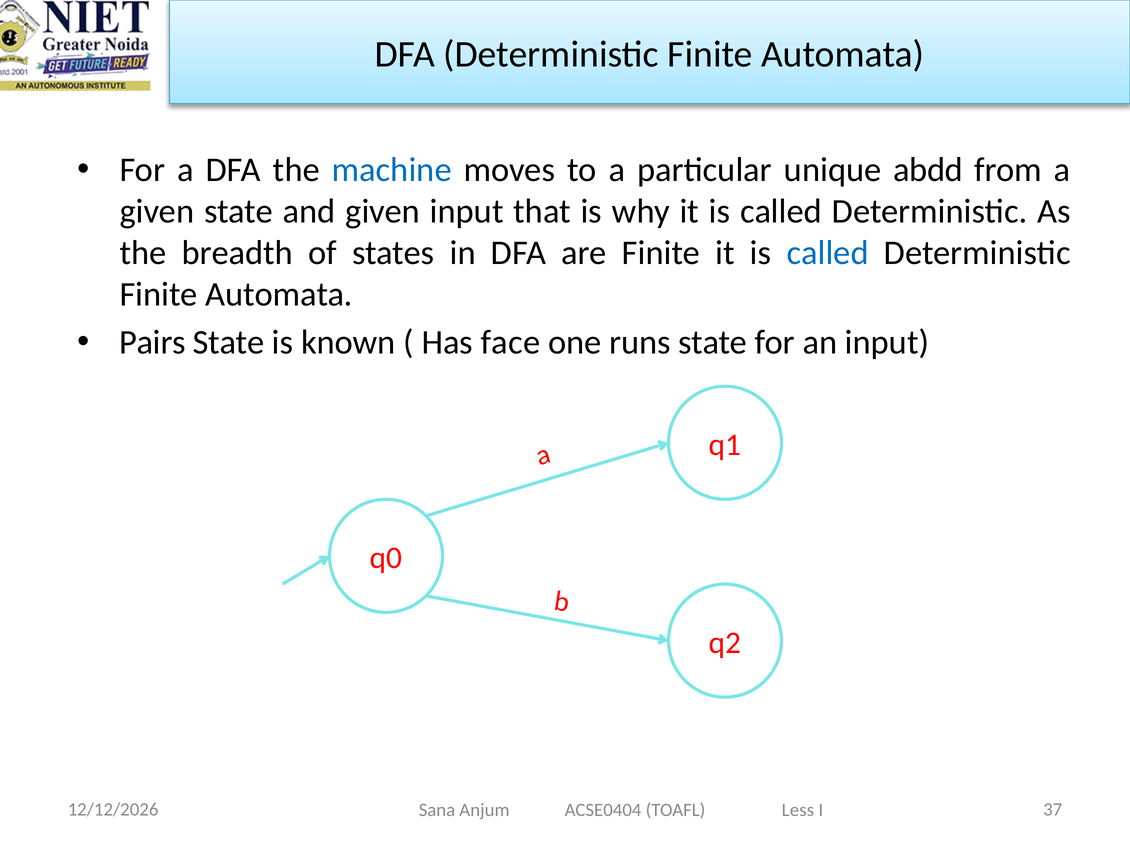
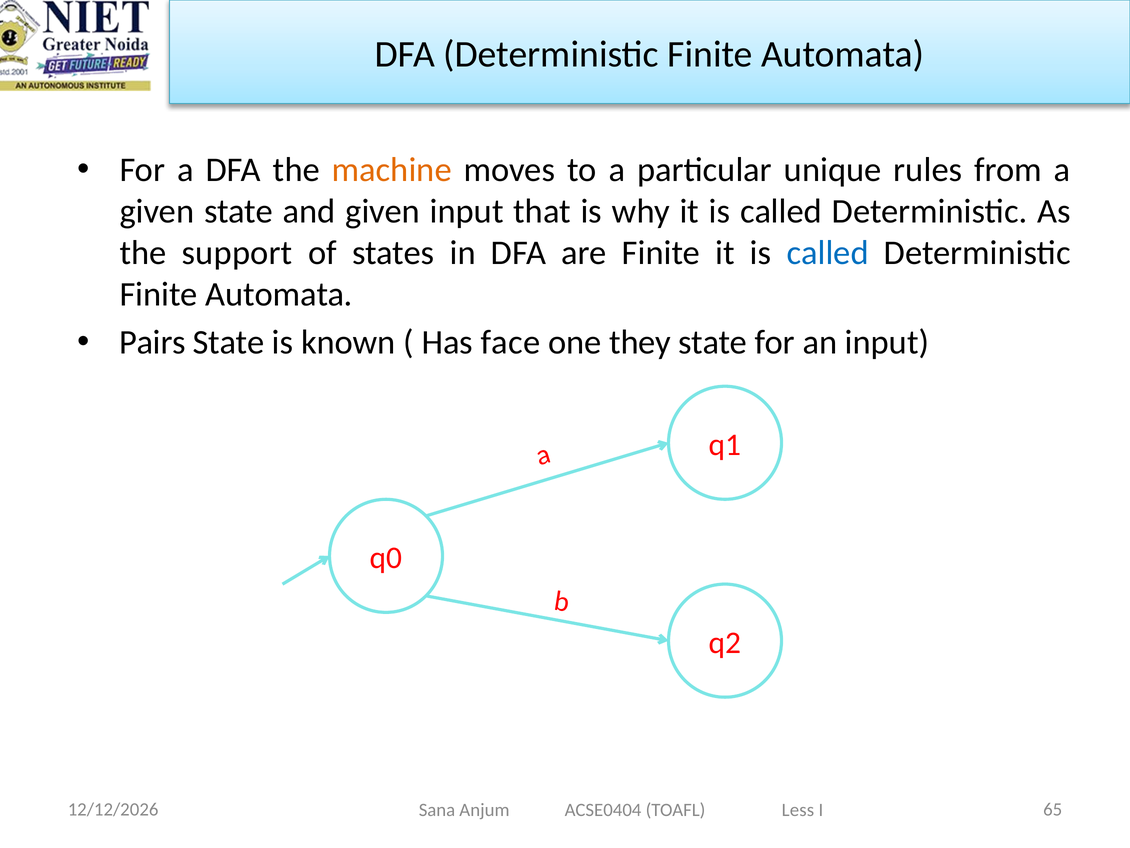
machine colour: blue -> orange
abdd: abdd -> rules
breadth: breadth -> support
runs: runs -> they
37: 37 -> 65
